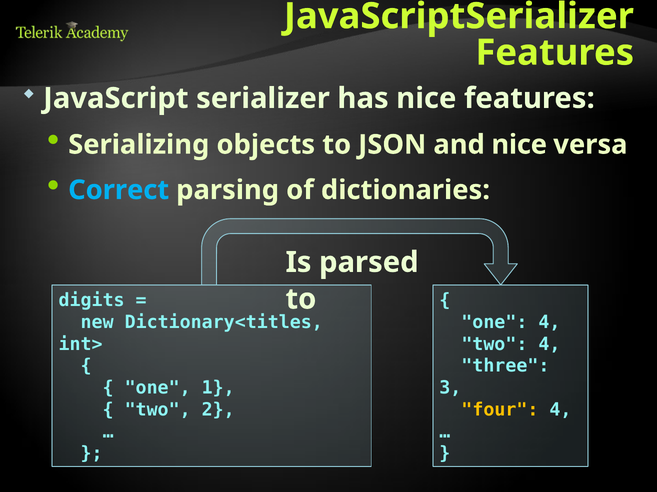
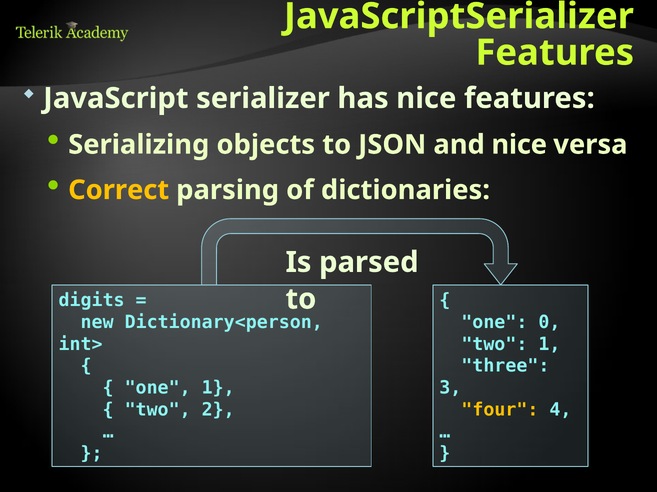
Correct colour: light blue -> yellow
Dictionary<titles: Dictionary<titles -> Dictionary<person
one 4: 4 -> 0
two 4: 4 -> 1
